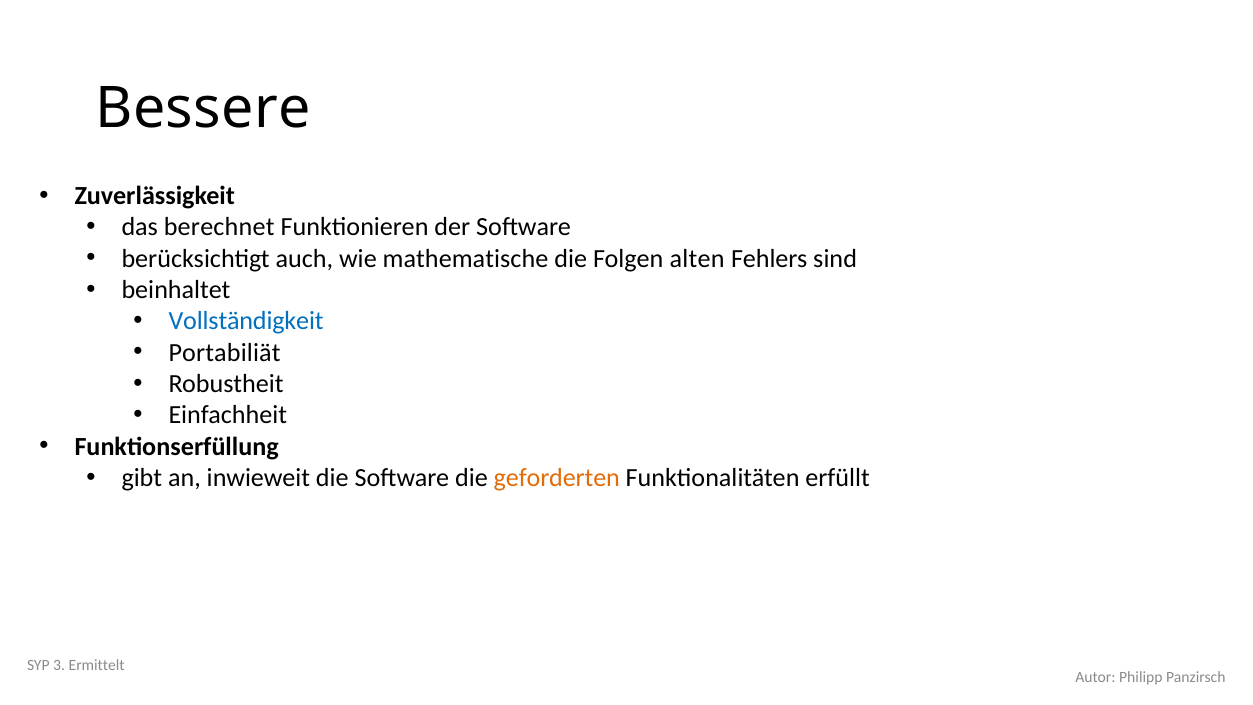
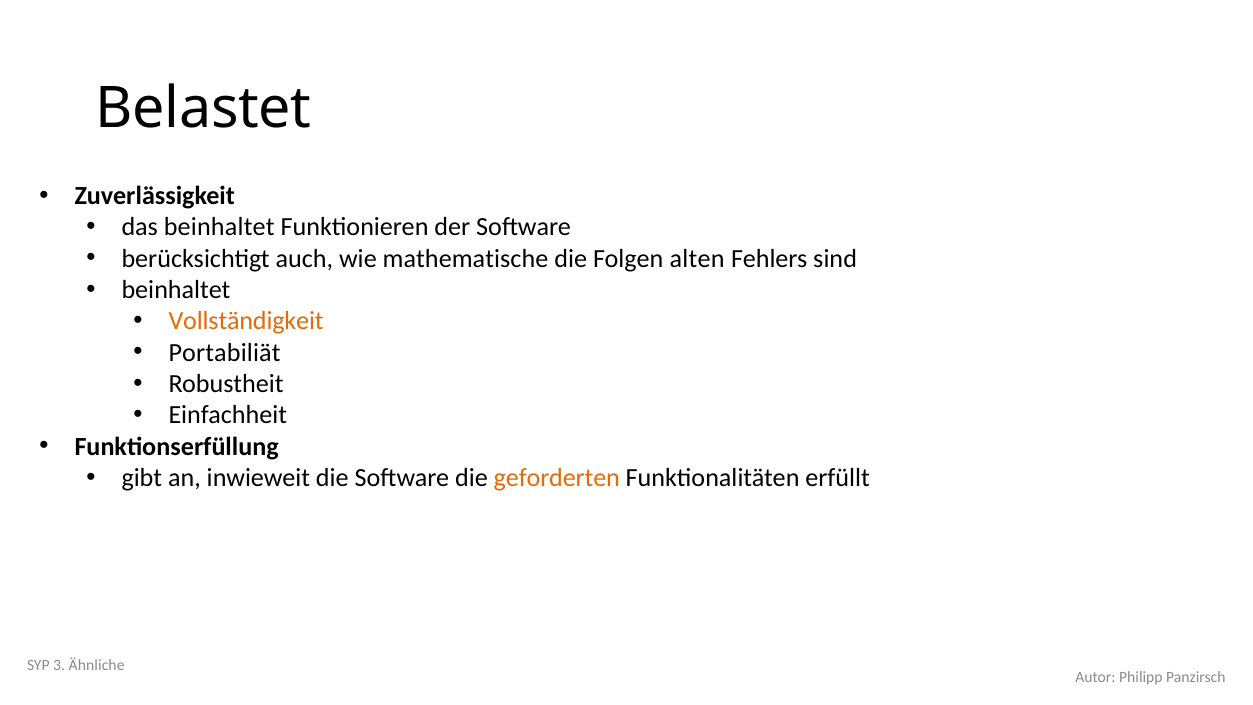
Bessere: Bessere -> Belastet
das berechnet: berechnet -> beinhaltet
Vollständigkeit colour: blue -> orange
Ermittelt: Ermittelt -> Ähnliche
